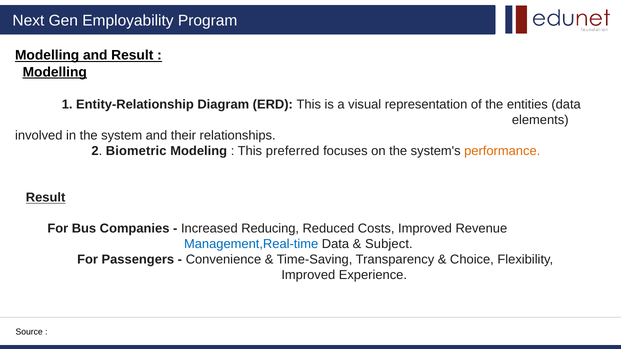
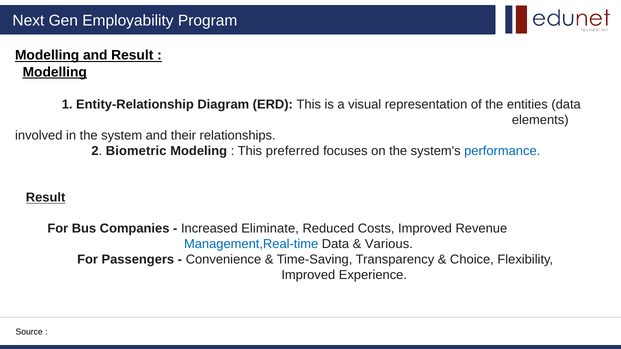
performance colour: orange -> blue
Reducing: Reducing -> Eliminate
Subject: Subject -> Various
